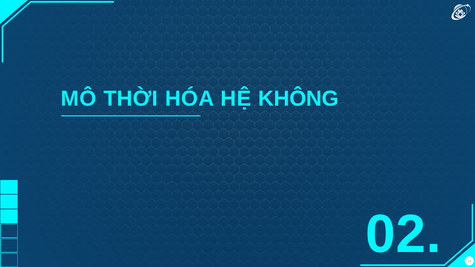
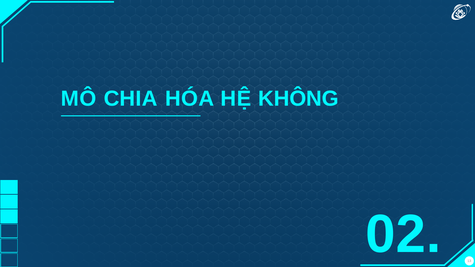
THỜI: THỜI -> CHIA
